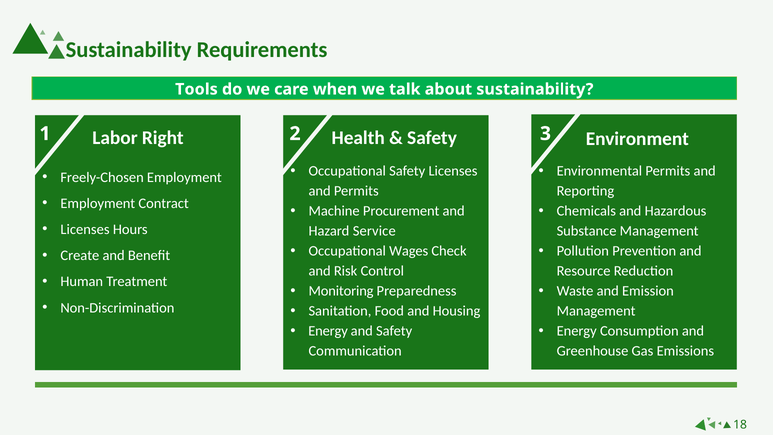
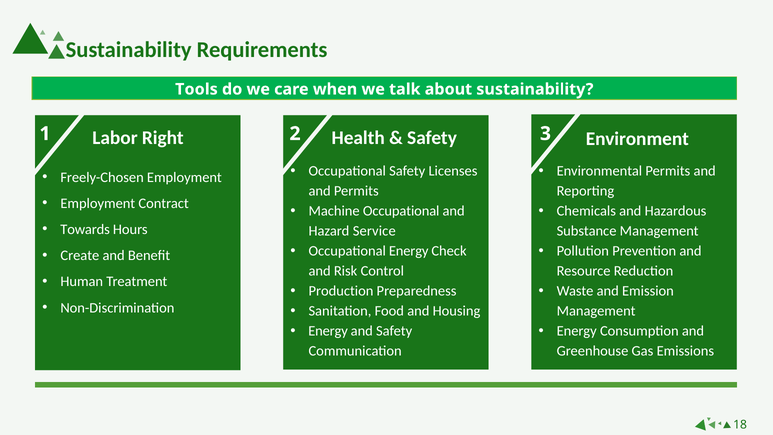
Machine Procurement: Procurement -> Occupational
Licenses at (85, 229): Licenses -> Towards
Occupational Wages: Wages -> Energy
Monitoring: Monitoring -> Production
